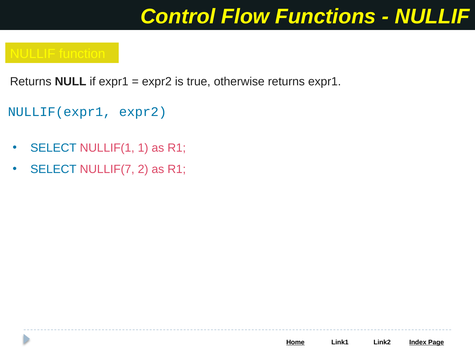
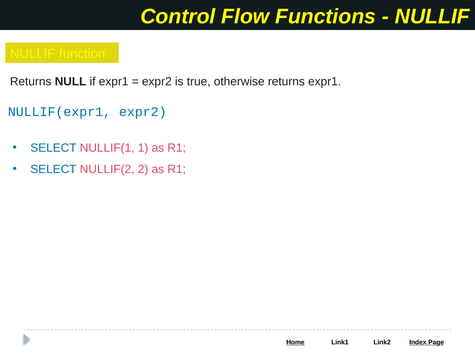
NULLIF(7: NULLIF(7 -> NULLIF(2
